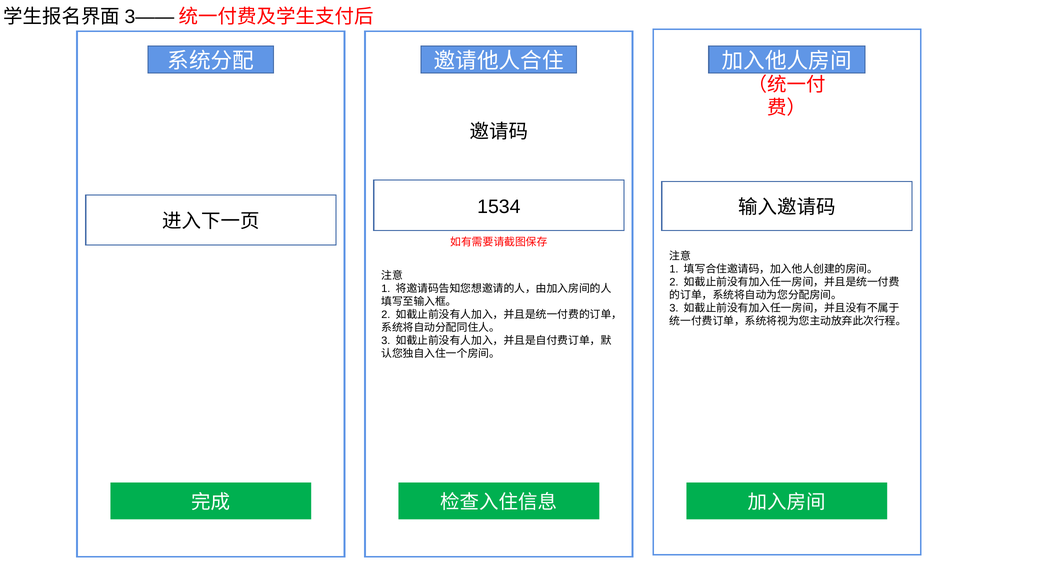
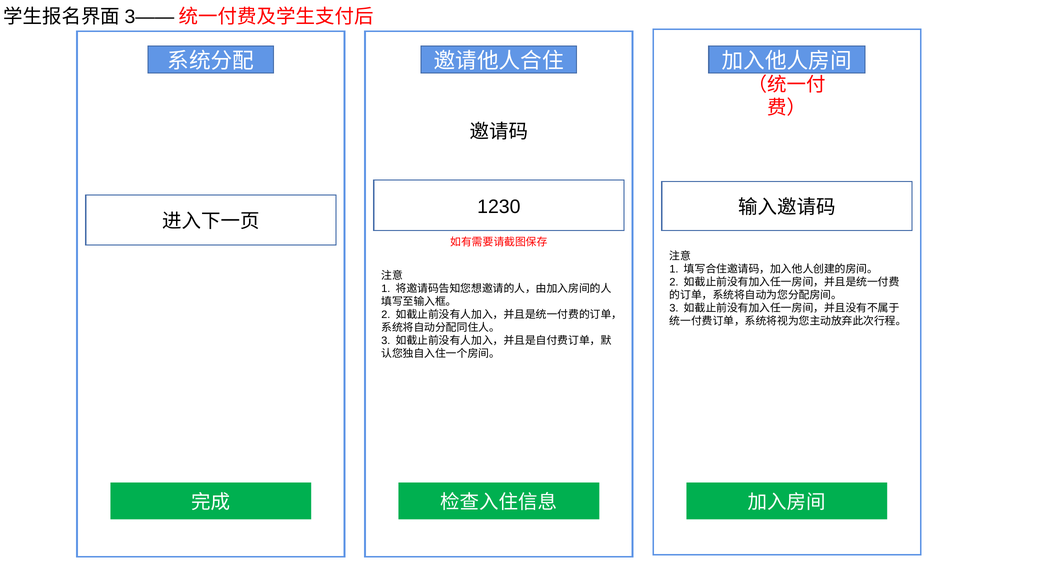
1534: 1534 -> 1230
